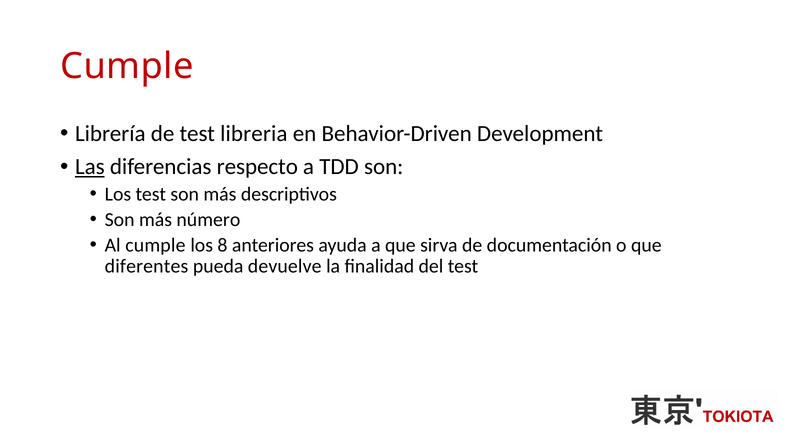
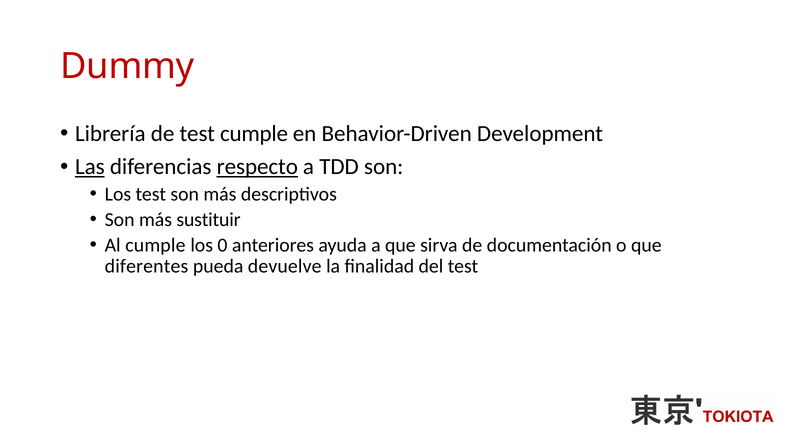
Cumple at (127, 66): Cumple -> Dummy
test libreria: libreria -> cumple
respecto underline: none -> present
número: número -> sustituir
8: 8 -> 0
